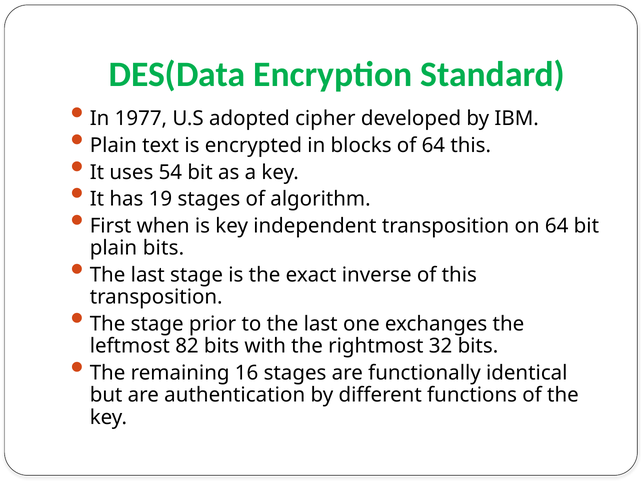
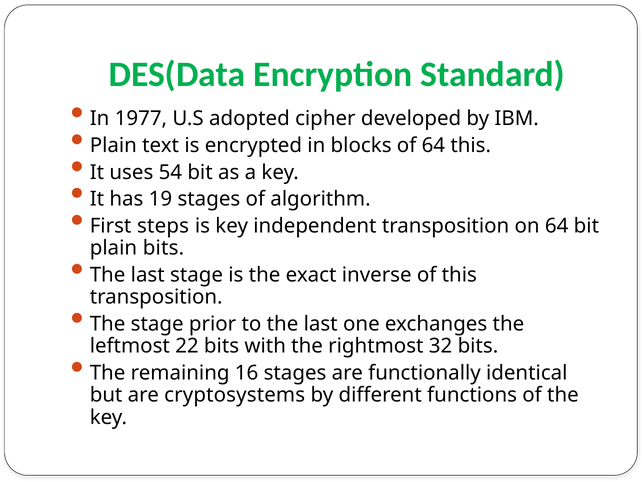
when: when -> steps
82: 82 -> 22
authentication: authentication -> cryptosystems
